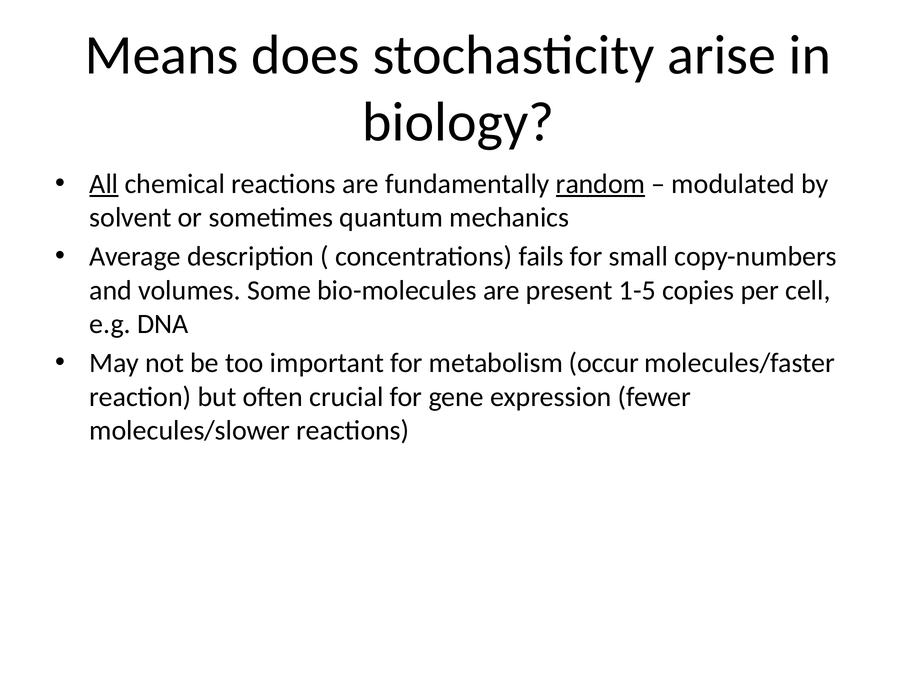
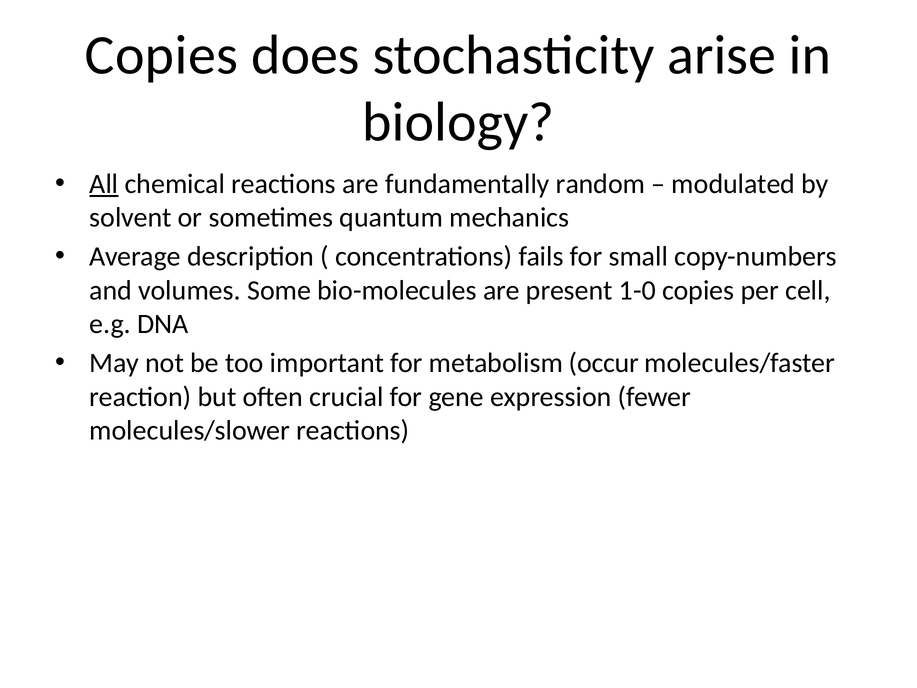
Means at (162, 55): Means -> Copies
random underline: present -> none
1-5: 1-5 -> 1-0
